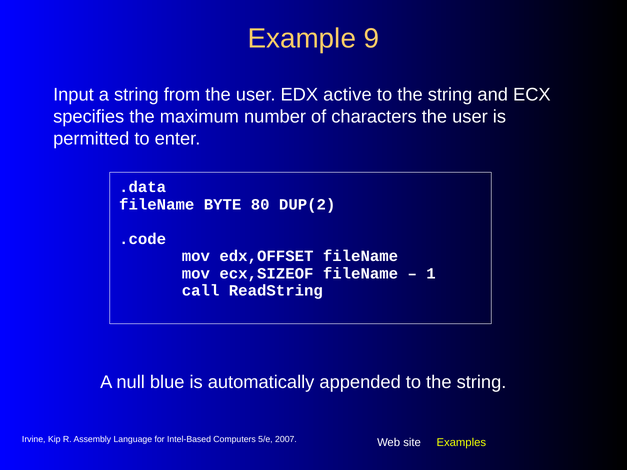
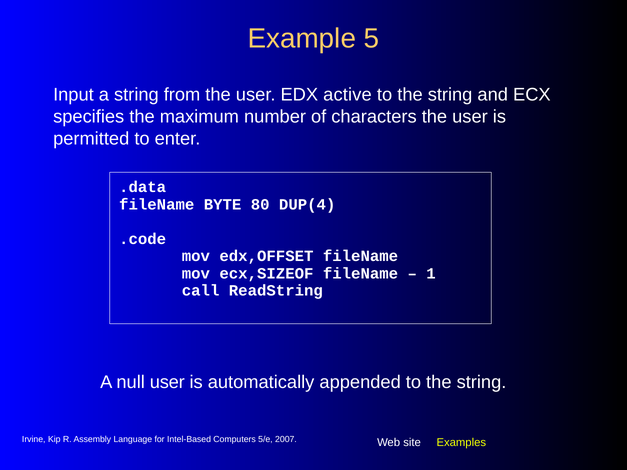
9: 9 -> 5
DUP(2: DUP(2 -> DUP(4
null blue: blue -> user
